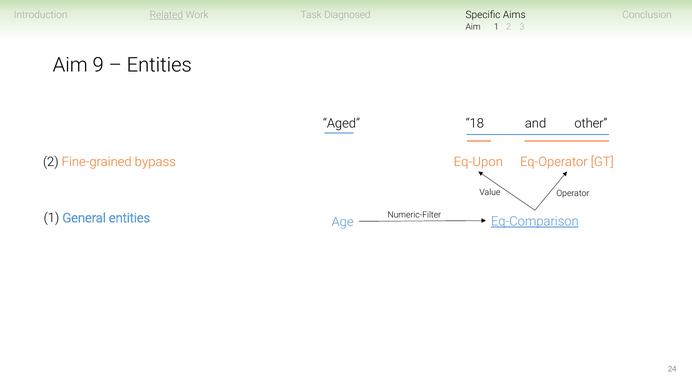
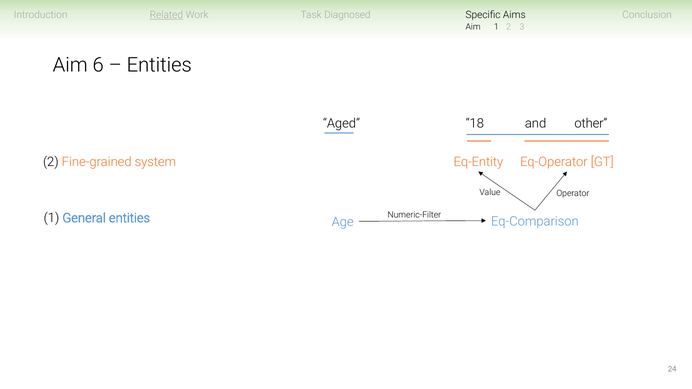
9: 9 -> 6
bypass: bypass -> system
Eq-Upon: Eq-Upon -> Eq-Entity
Eq-Comparison underline: present -> none
